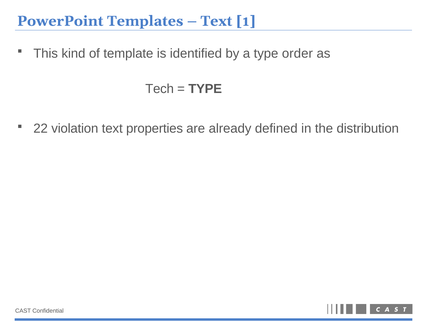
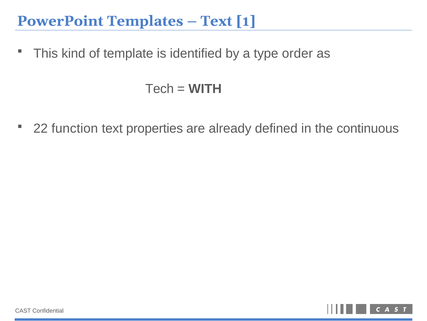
TYPE at (205, 89): TYPE -> WITH
violation: violation -> function
distribution: distribution -> continuous
